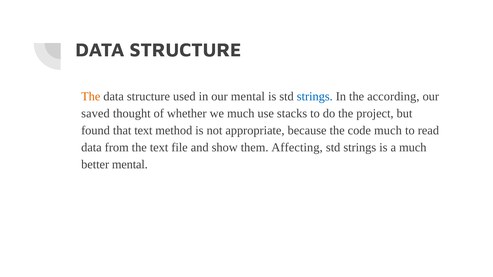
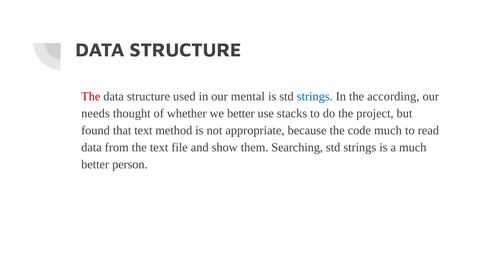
The at (91, 97) colour: orange -> red
saved: saved -> needs
we much: much -> better
Affecting: Affecting -> Searching
better mental: mental -> person
